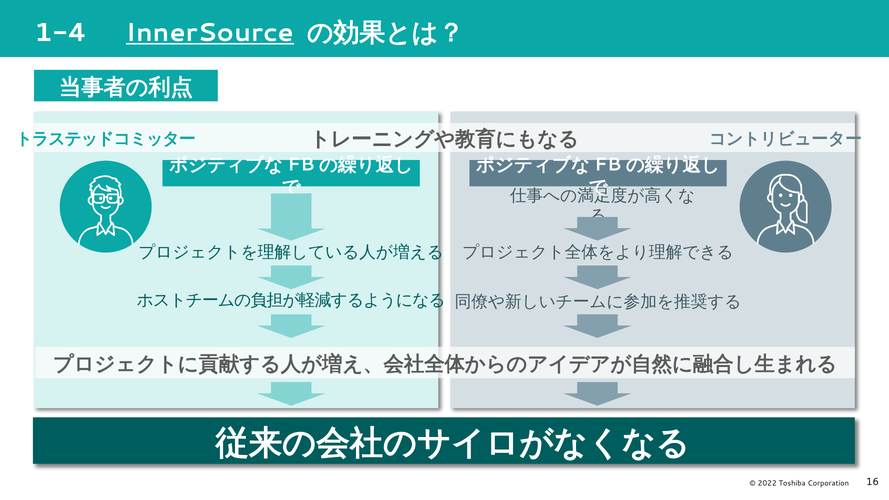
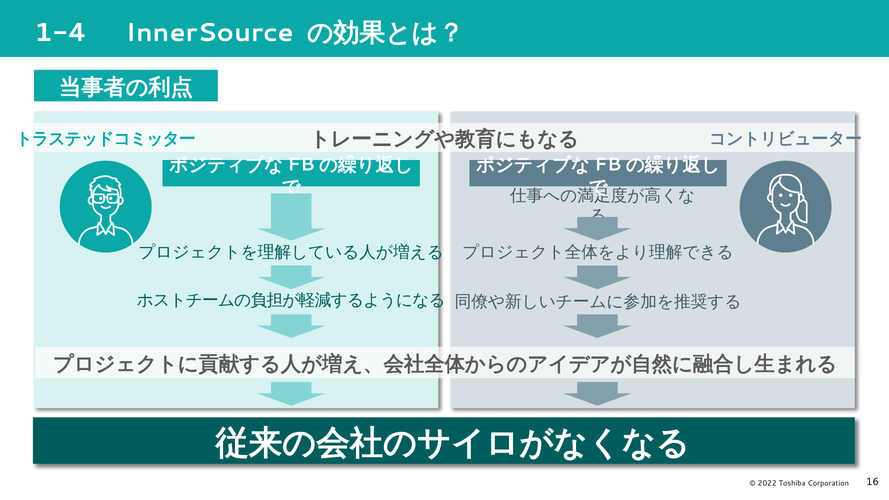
InnerSource underline: present -> none
